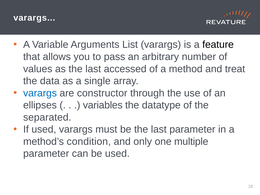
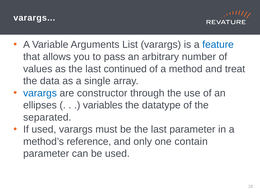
feature colour: black -> blue
accessed: accessed -> continued
condition: condition -> reference
multiple: multiple -> contain
